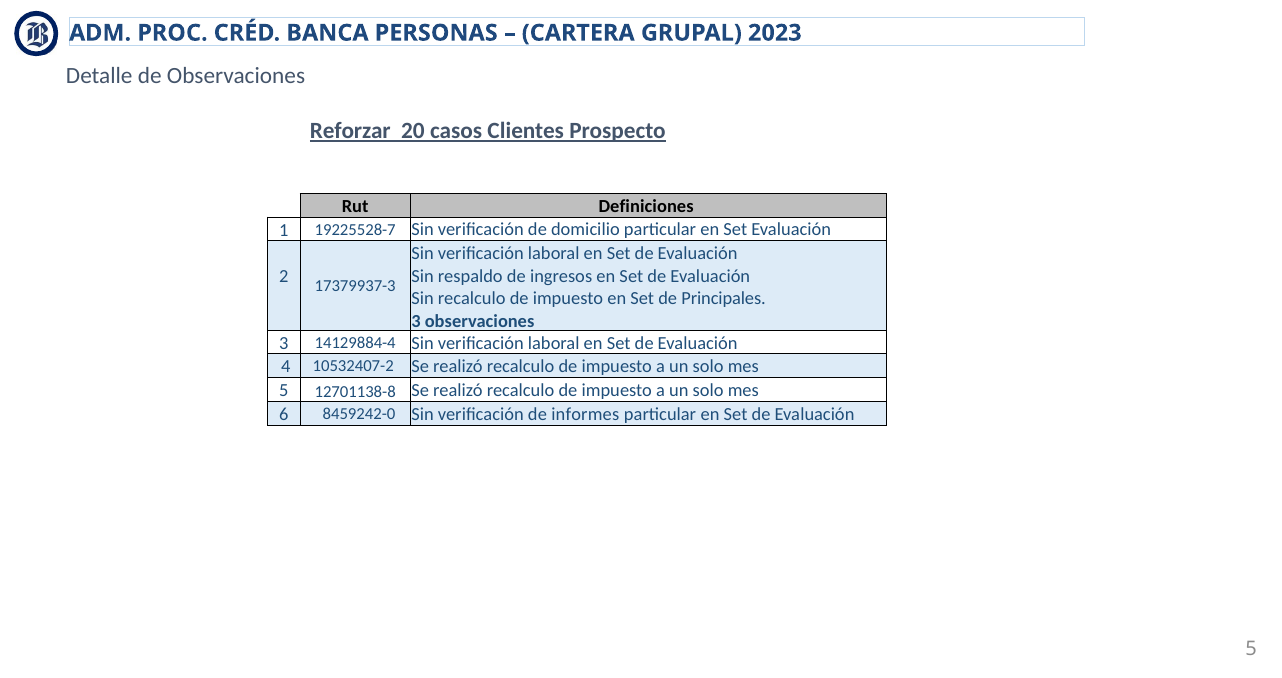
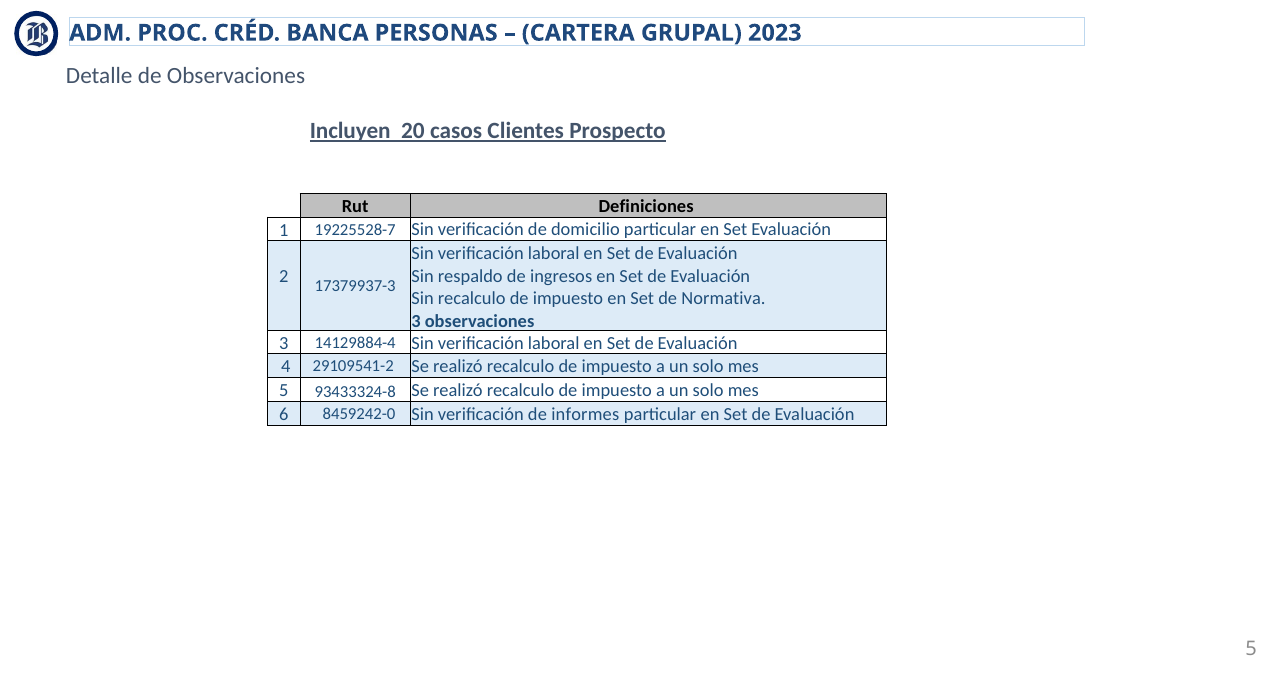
Reforzar: Reforzar -> Incluyen
Principales: Principales -> Normativa
10532407-2: 10532407-2 -> 29109541-2
12701138-8: 12701138-8 -> 93433324-8
